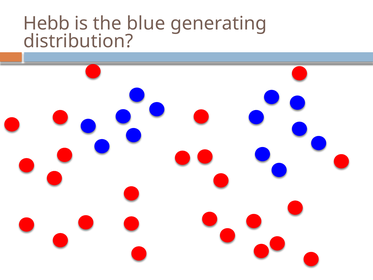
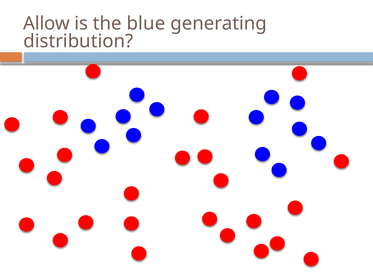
Hebb: Hebb -> Allow
